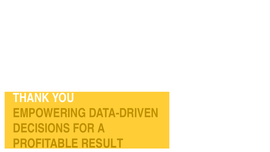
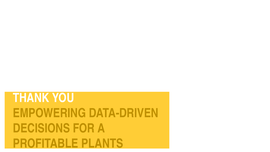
RESULT: RESULT -> PLANTS
